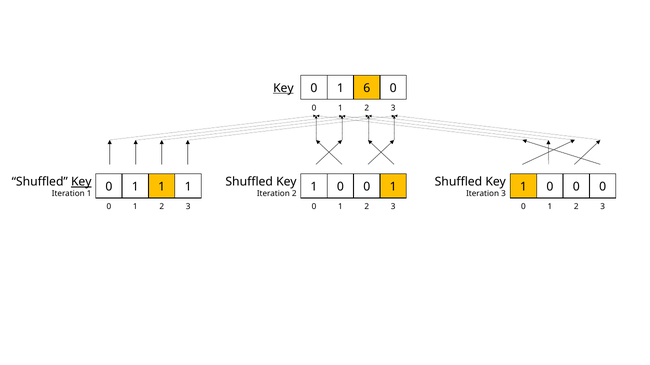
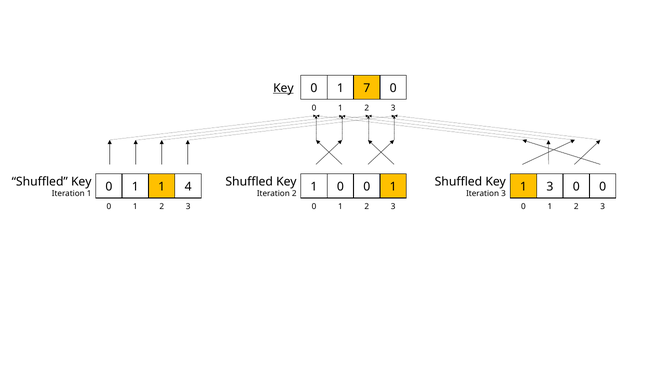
6: 6 -> 7
Key at (81, 182) underline: present -> none
1 1 1: 1 -> 4
0 at (550, 187): 0 -> 3
